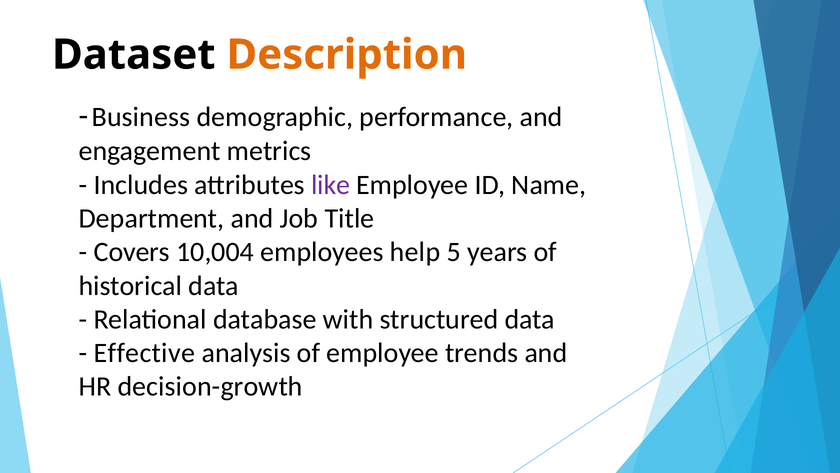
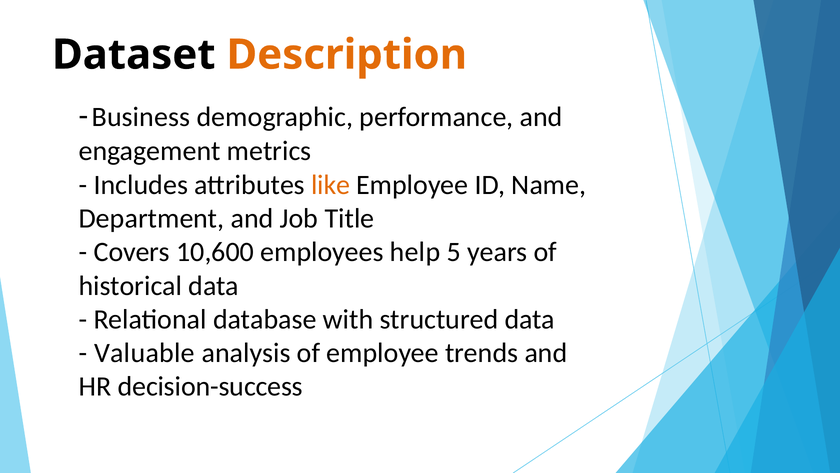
like colour: purple -> orange
10,004: 10,004 -> 10,600
Effective: Effective -> Valuable
decision-growth: decision-growth -> decision-success
